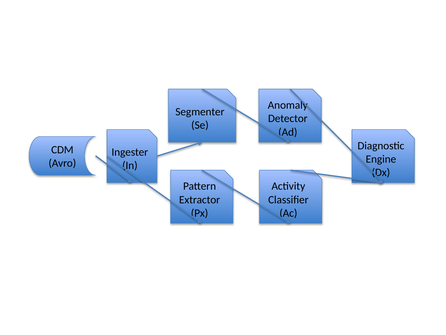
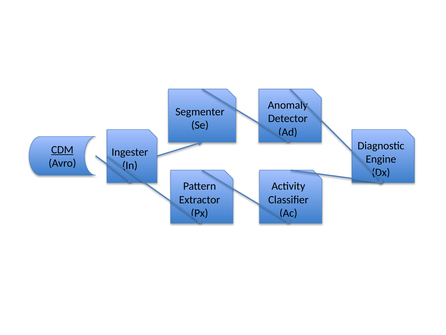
CDM underline: none -> present
